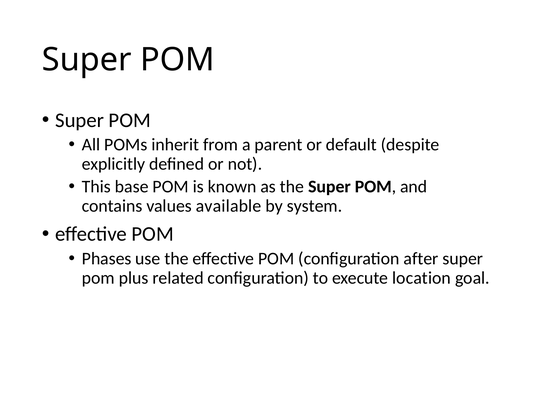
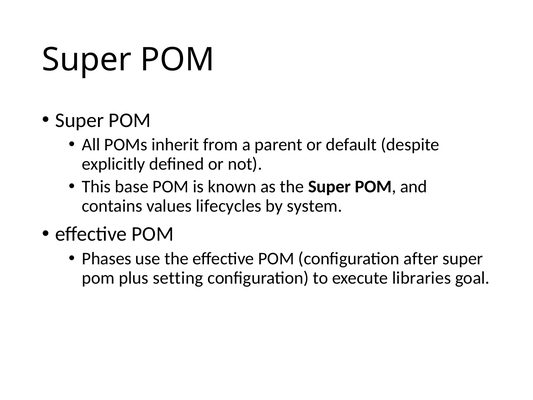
available: available -> lifecycles
related: related -> setting
location: location -> libraries
